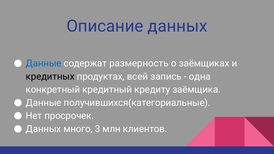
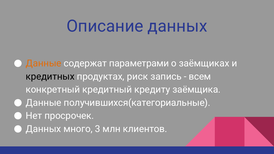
Данные at (44, 63) colour: blue -> orange
размерность: размерность -> параметрами
всей: всей -> риск
одна: одна -> всем
